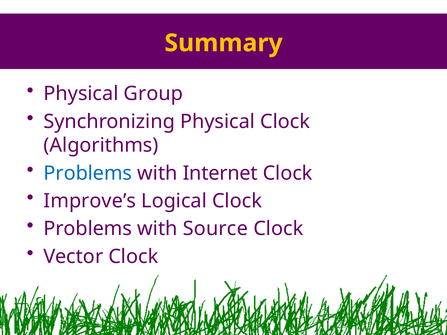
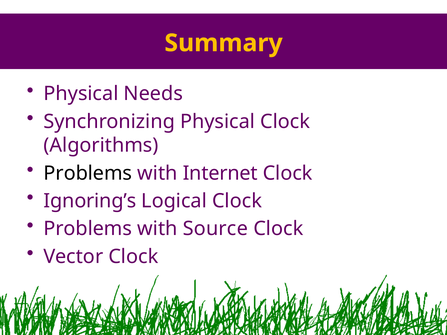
Group: Group -> Needs
Problems at (88, 173) colour: blue -> black
Improve’s: Improve’s -> Ignoring’s
